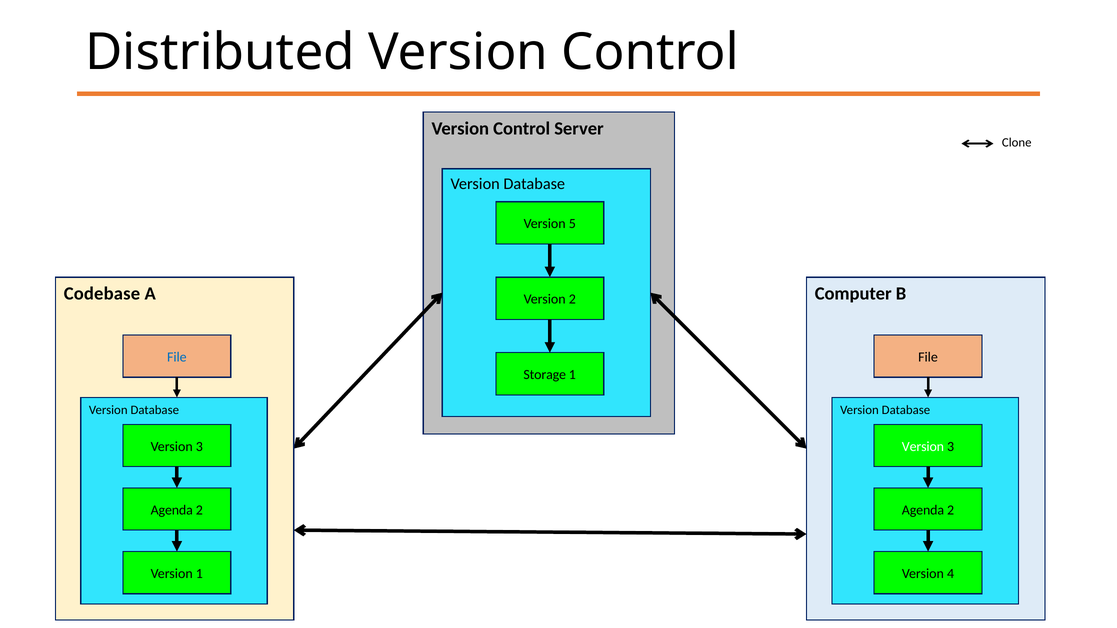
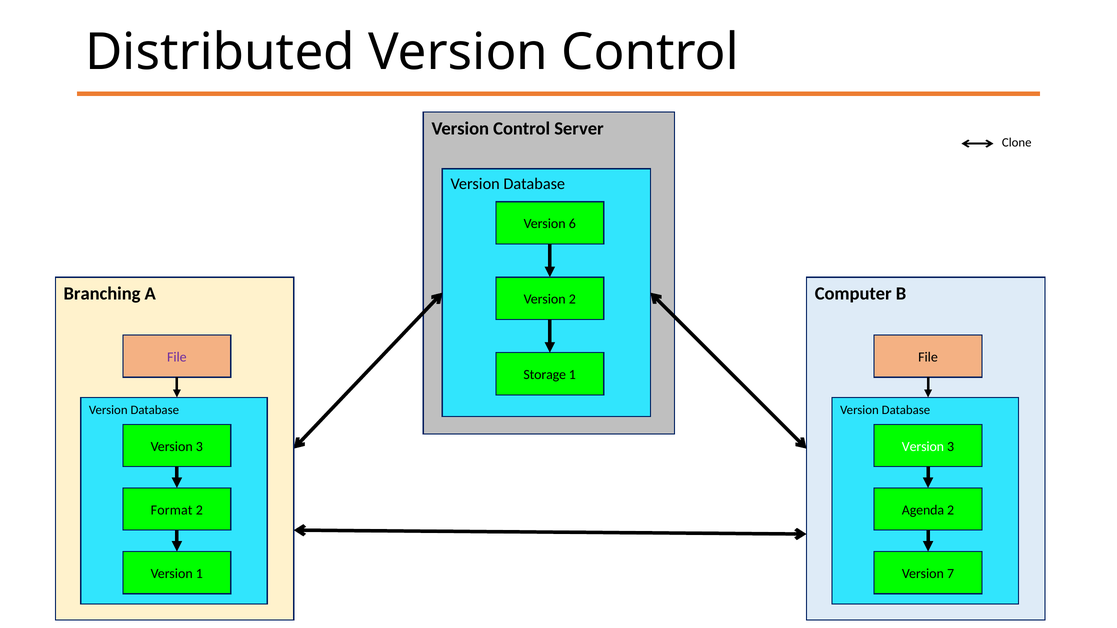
5: 5 -> 6
Codebase: Codebase -> Branching
File at (177, 357) colour: blue -> purple
Agenda at (172, 510): Agenda -> Format
4: 4 -> 7
